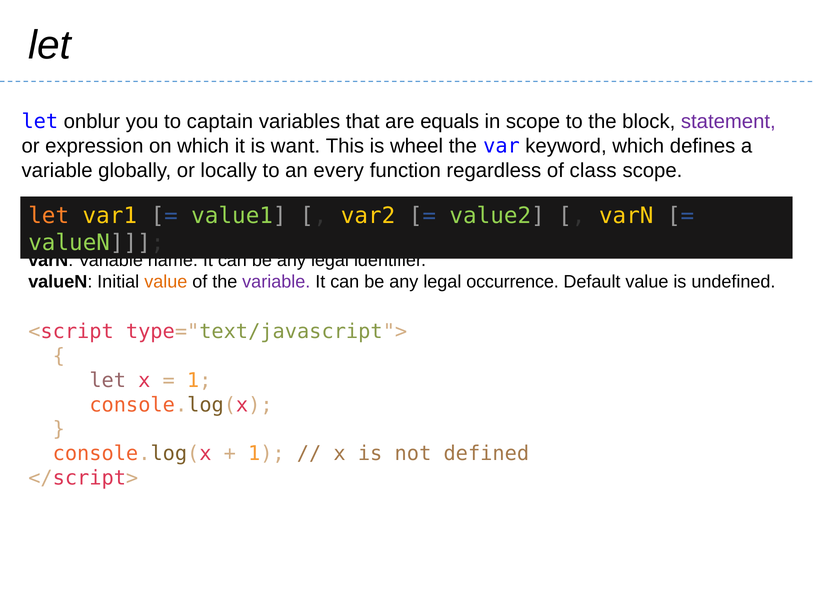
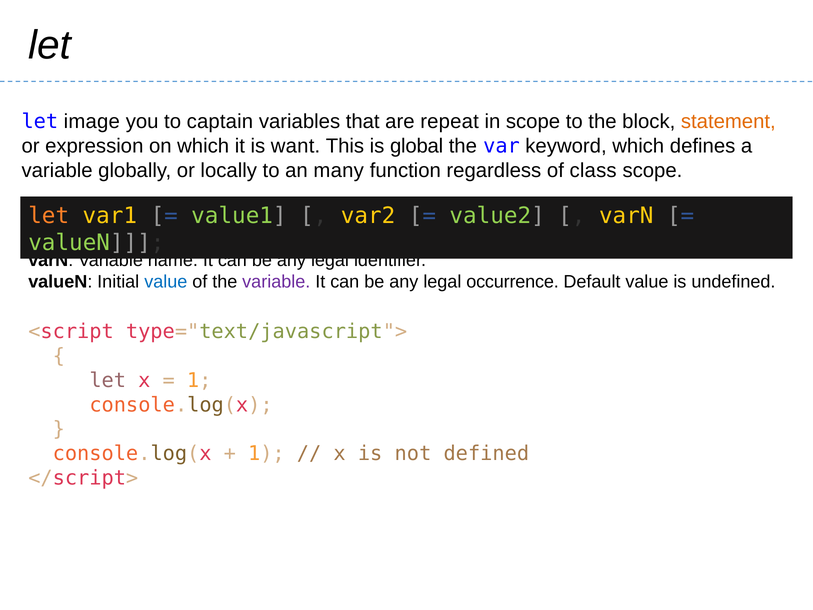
onblur: onblur -> image
equals: equals -> repeat
statement colour: purple -> orange
wheel: wheel -> global
every: every -> many
value at (166, 282) colour: orange -> blue
